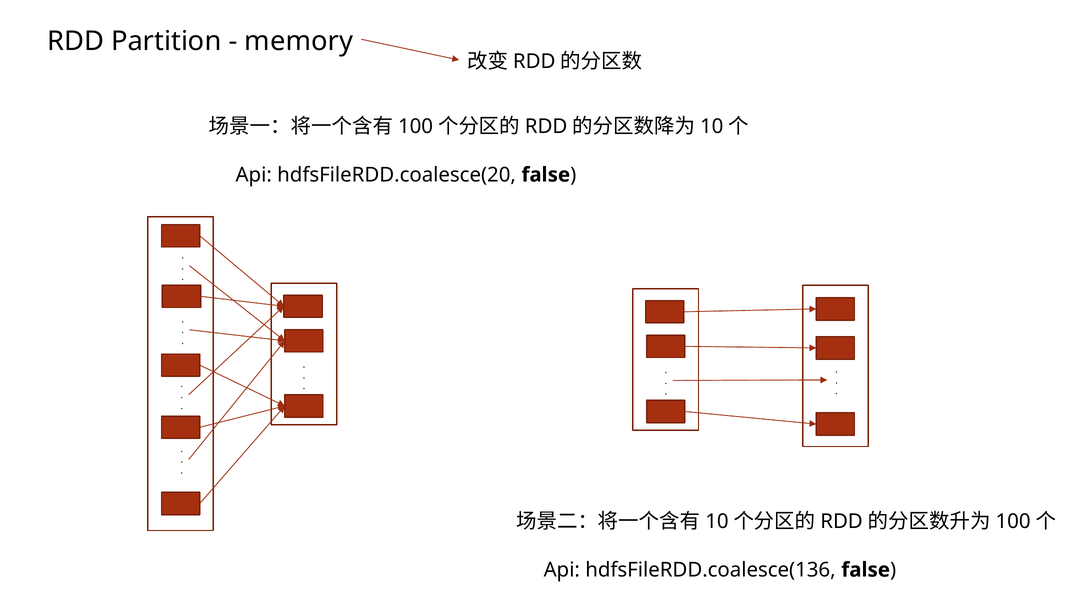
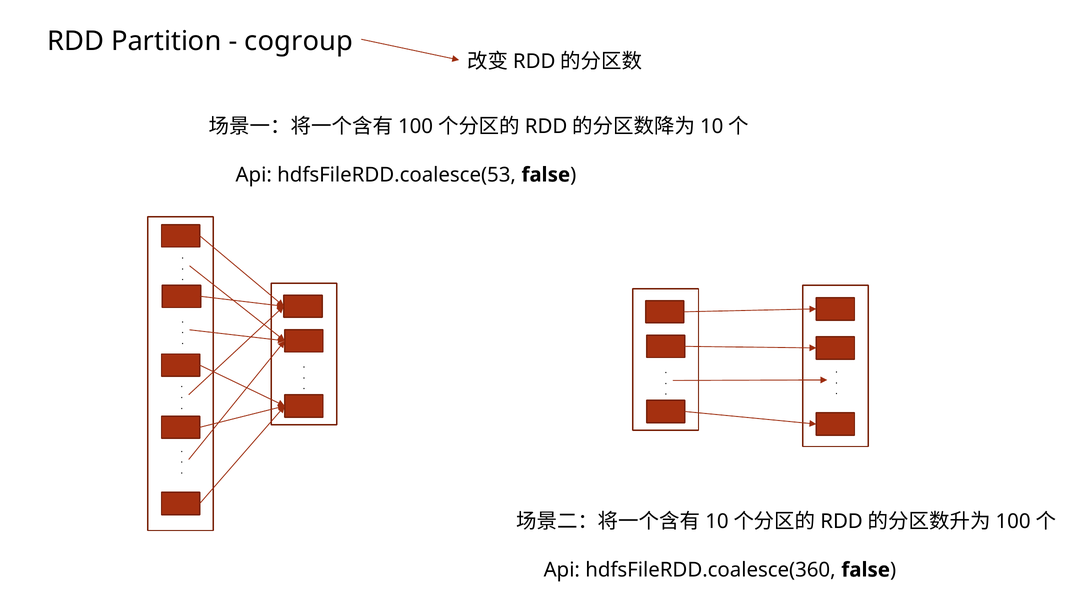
memory: memory -> cogroup
hdfsFileRDD.coalesce(20: hdfsFileRDD.coalesce(20 -> hdfsFileRDD.coalesce(53
hdfsFileRDD.coalesce(136: hdfsFileRDD.coalesce(136 -> hdfsFileRDD.coalesce(360
